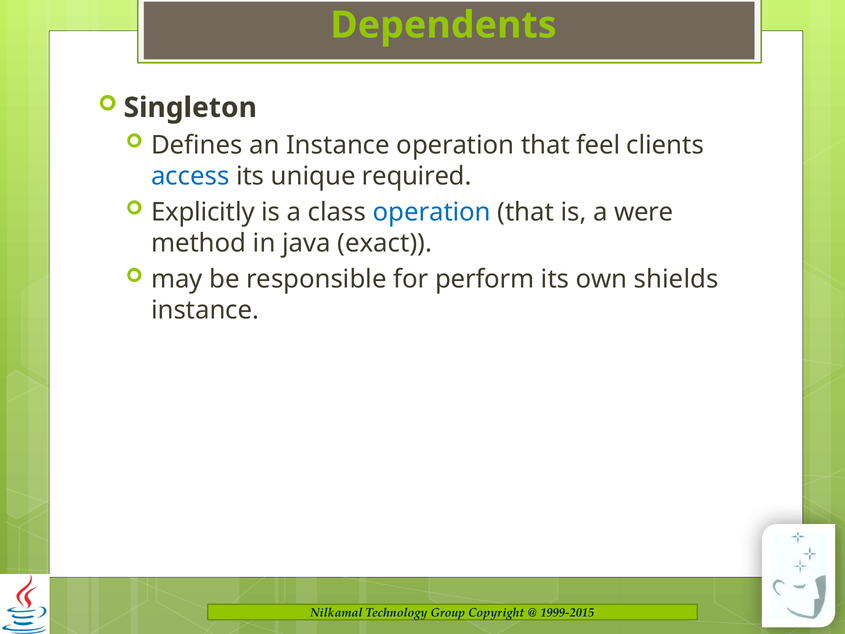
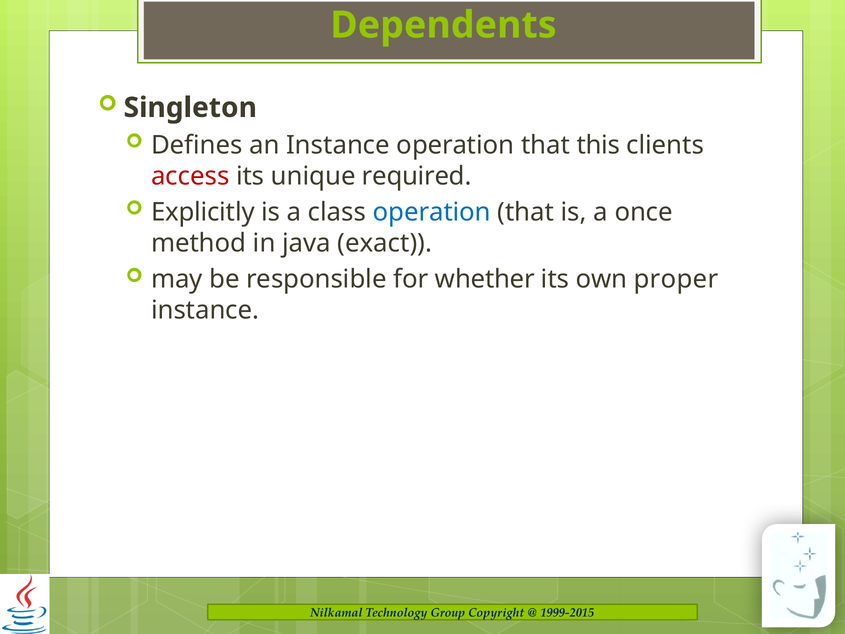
feel: feel -> this
access colour: blue -> red
were: were -> once
perform: perform -> whether
shields: shields -> proper
